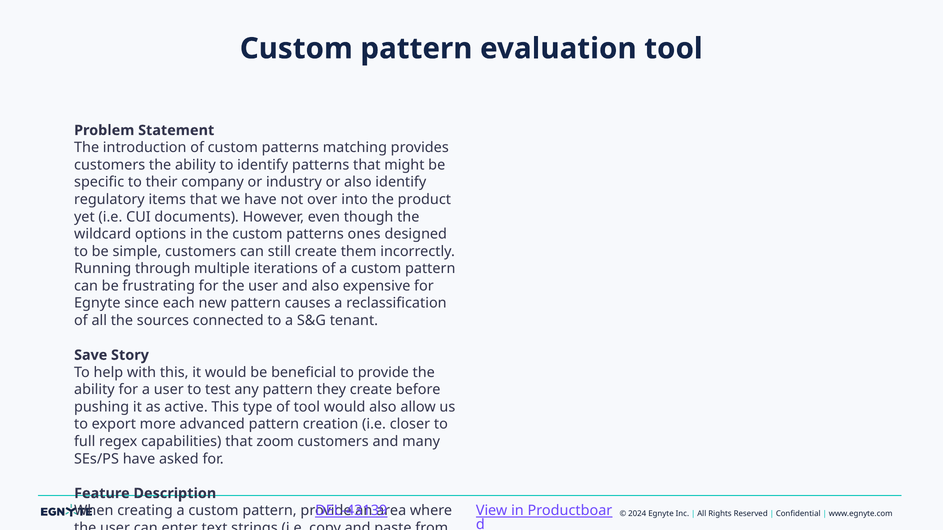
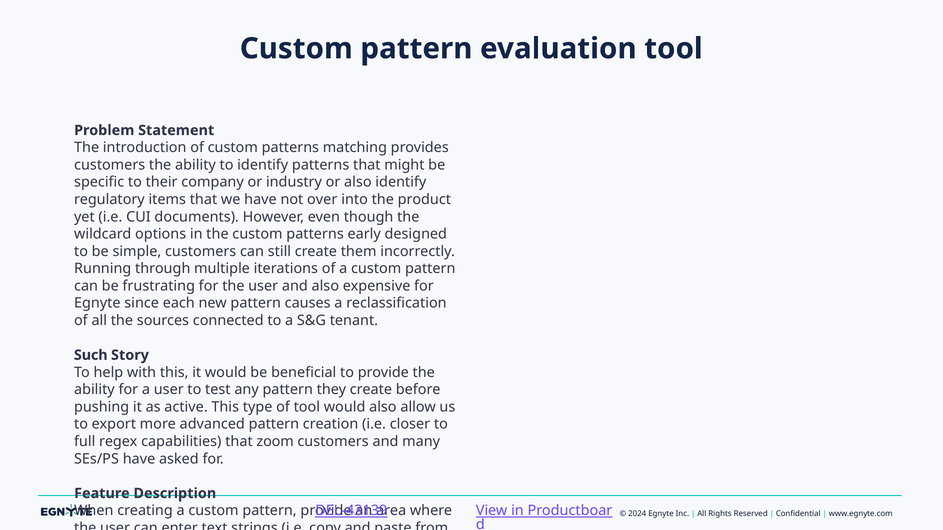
ones: ones -> early
Save: Save -> Such
